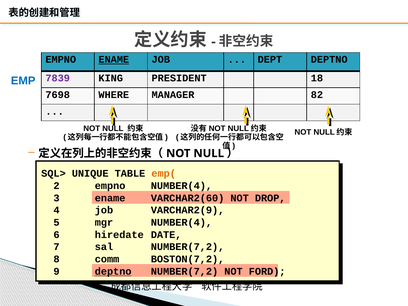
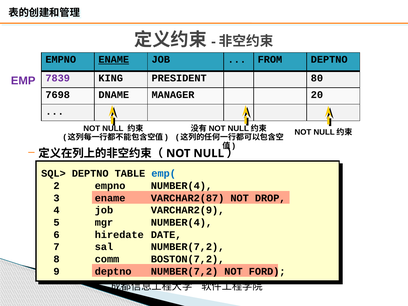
DEPT: DEPT -> FROM
18: 18 -> 80
EMP colour: blue -> purple
WHERE: WHERE -> DNAME
82 at (317, 95): 82 -> 20
SQL> UNIQUE: UNIQUE -> DEPTNO
emp( colour: orange -> blue
VARCHAR2(60: VARCHAR2(60 -> VARCHAR2(87
deptno at (113, 271) underline: present -> none
